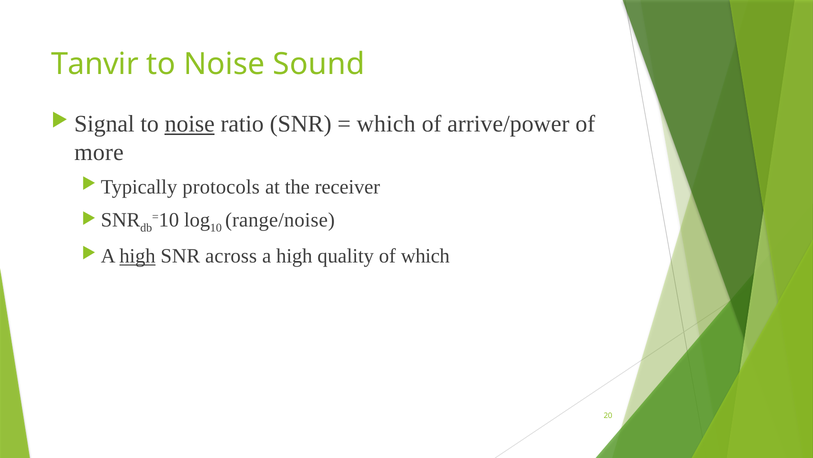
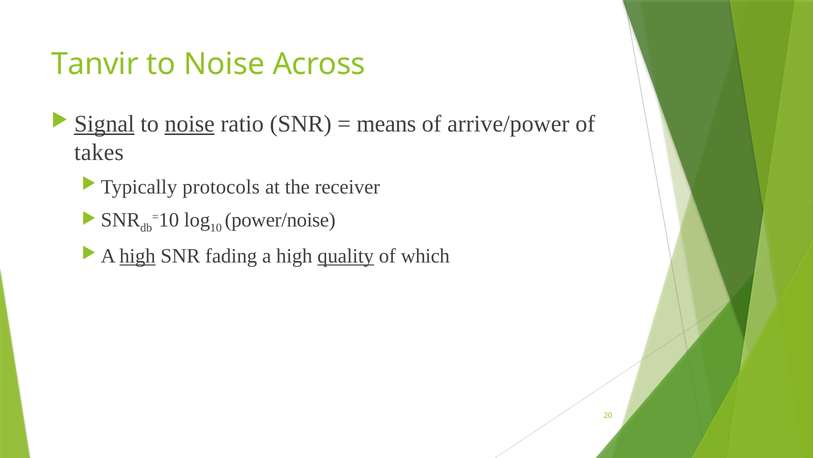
Sound: Sound -> Across
Signal underline: none -> present
which at (386, 124): which -> means
more: more -> takes
range/noise: range/noise -> power/noise
across: across -> fading
quality underline: none -> present
